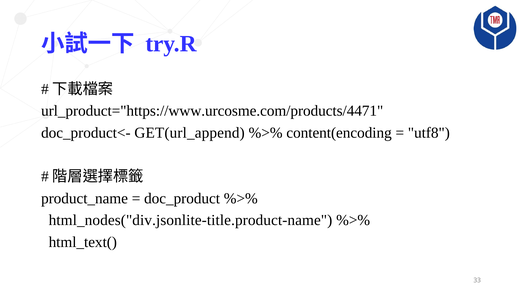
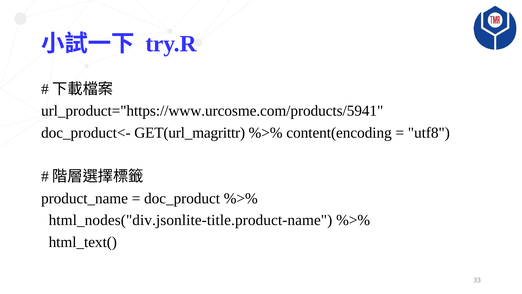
url_product="https://www.urcosme.com/products/4471: url_product="https://www.urcosme.com/products/4471 -> url_product="https://www.urcosme.com/products/5941
GET(url_append: GET(url_append -> GET(url_magrittr
